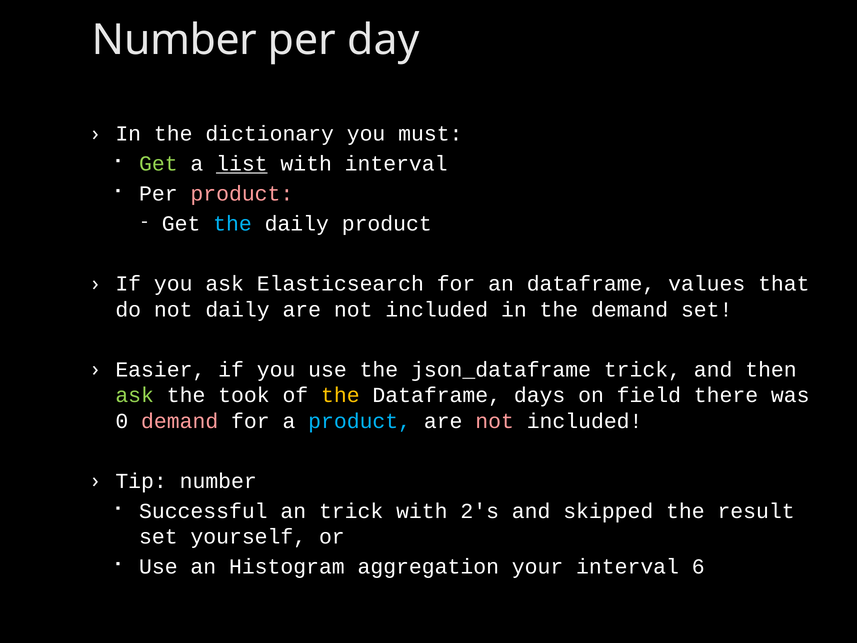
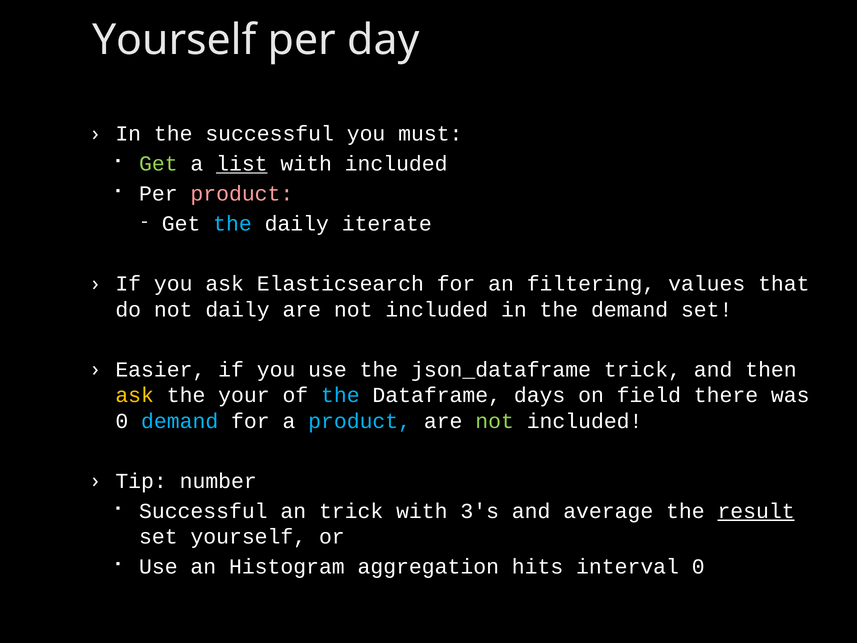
Number at (175, 40): Number -> Yourself
the dictionary: dictionary -> successful
with interval: interval -> included
daily product: product -> iterate
an dataframe: dataframe -> filtering
ask at (135, 395) colour: light green -> yellow
took: took -> your
the at (340, 395) colour: yellow -> light blue
demand at (180, 421) colour: pink -> light blue
not at (495, 421) colour: pink -> light green
2's: 2's -> 3's
skipped: skipped -> average
result underline: none -> present
your: your -> hits
interval 6: 6 -> 0
